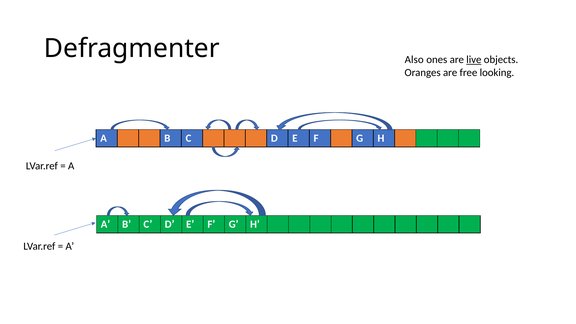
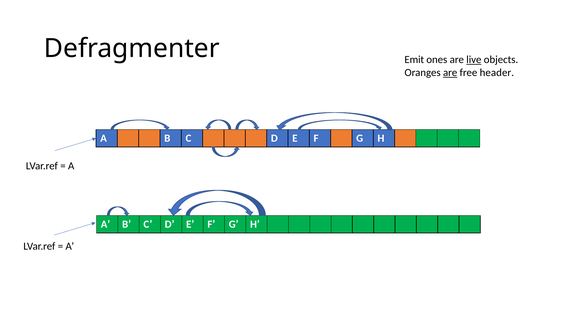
Also: Also -> Emit
are at (450, 73) underline: none -> present
looking: looking -> header
